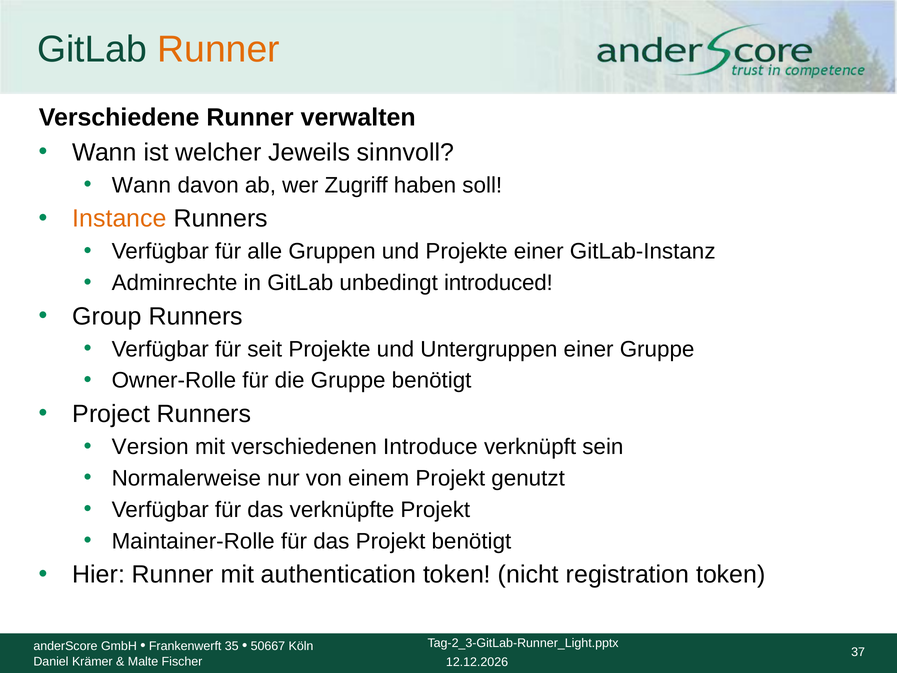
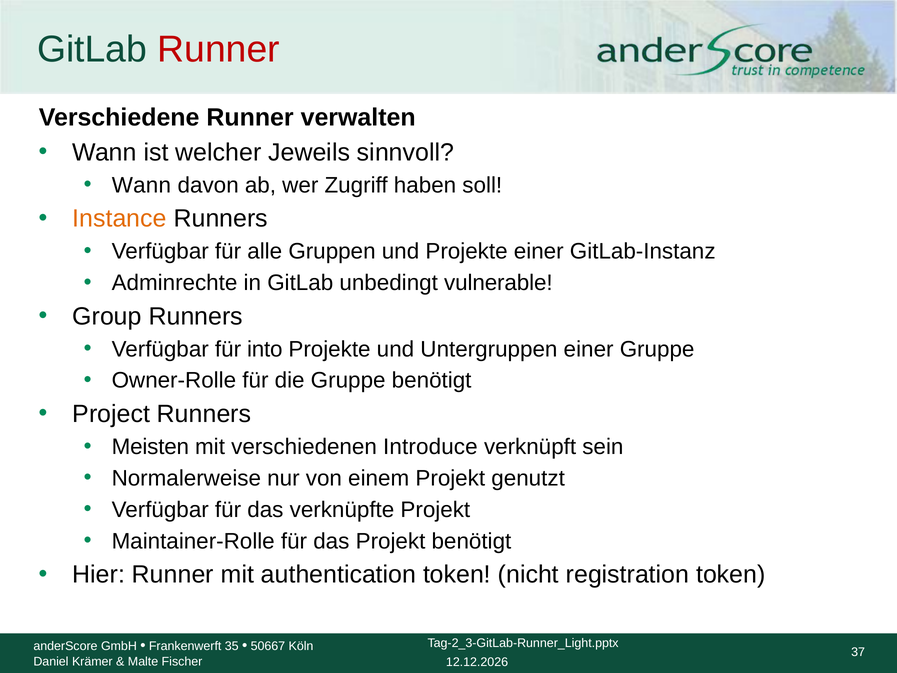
Runner at (219, 49) colour: orange -> red
introduced: introduced -> vulnerable
seit: seit -> into
Version: Version -> Meisten
